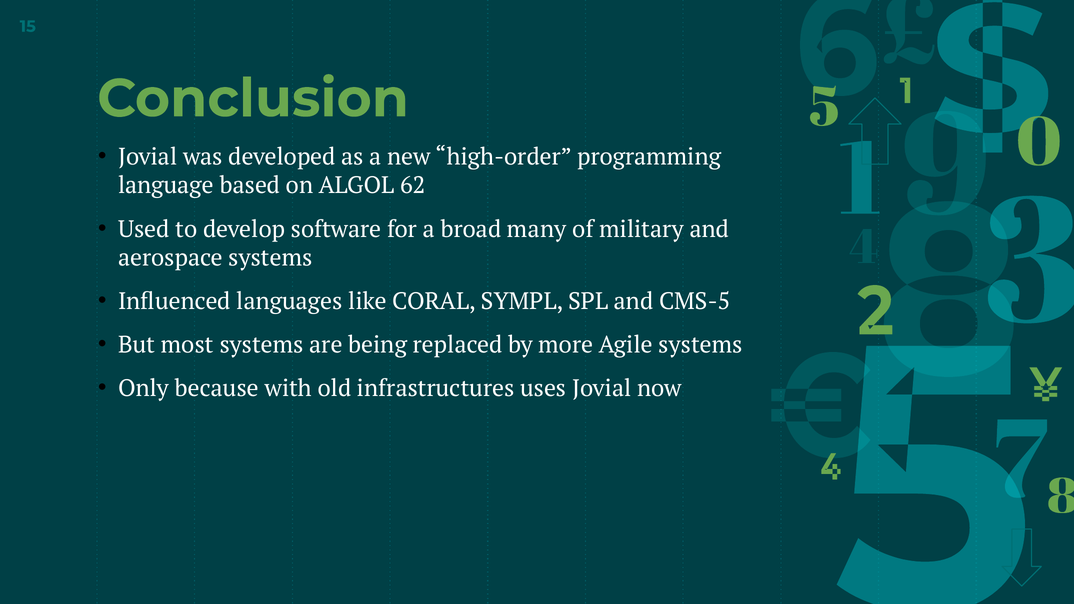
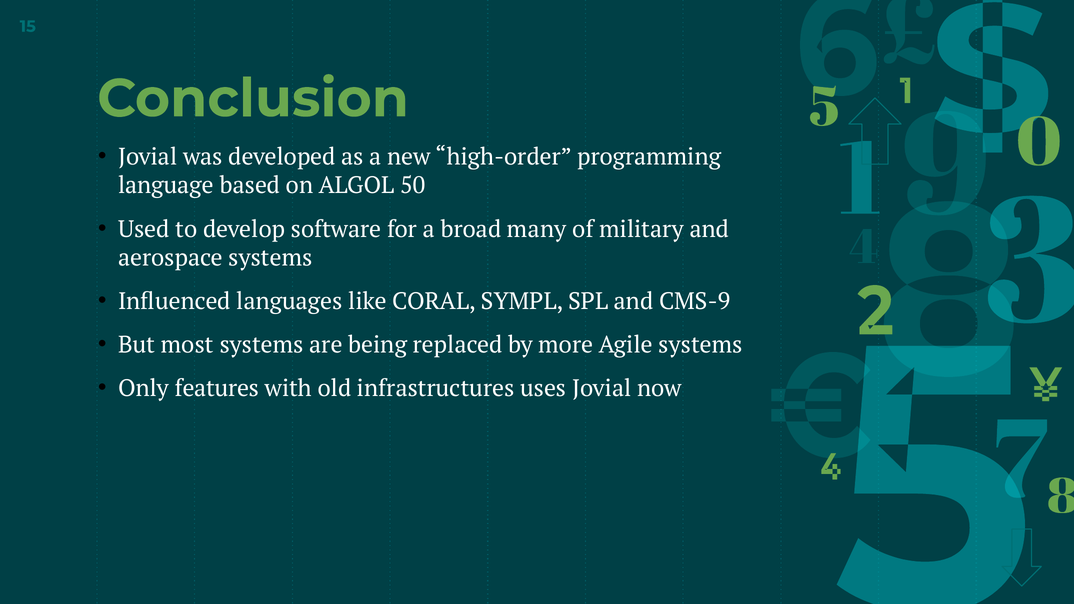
62: 62 -> 50
CMS-5: CMS-5 -> CMS-9
because: because -> features
